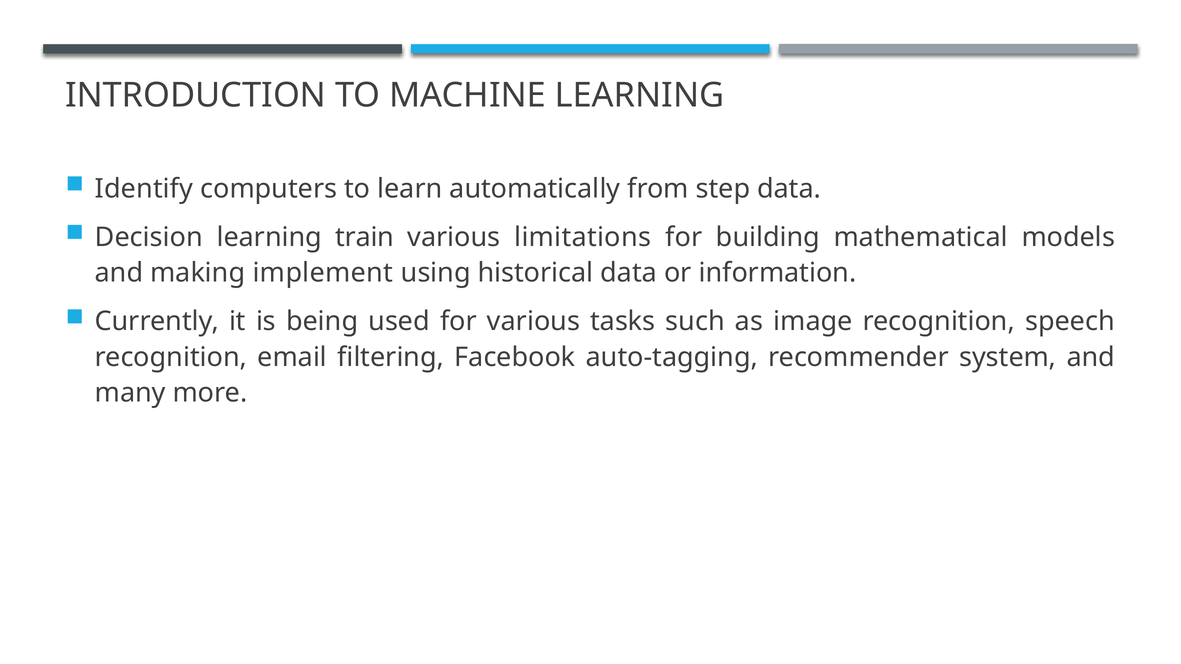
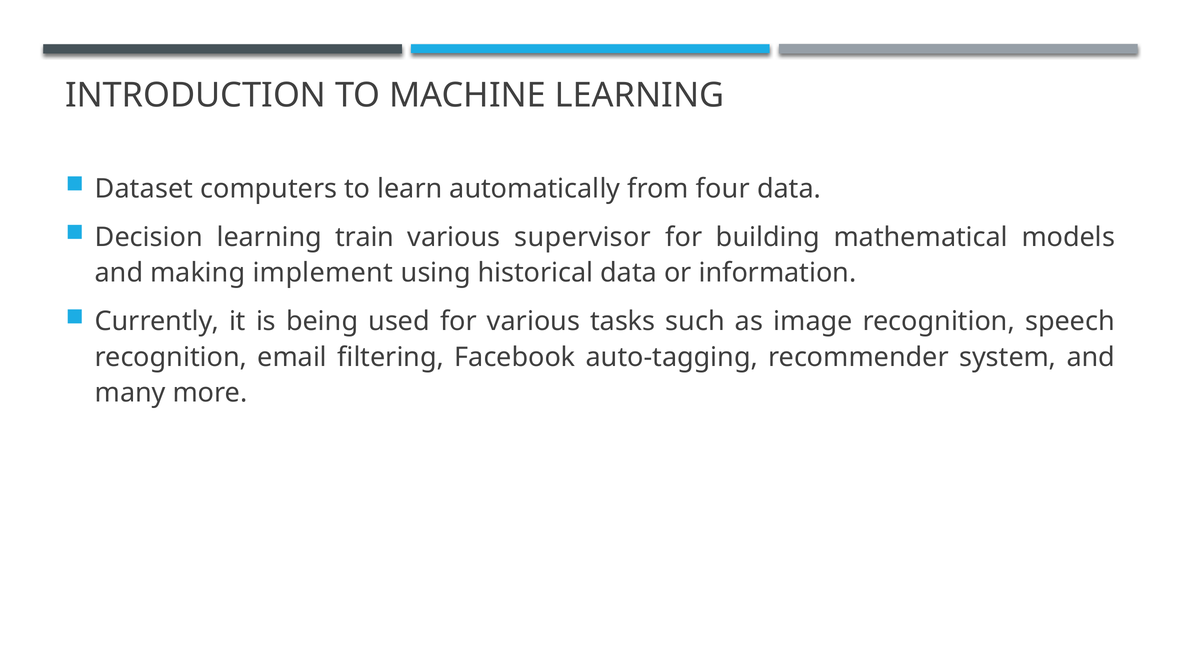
Identify: Identify -> Dataset
step: step -> four
limitations: limitations -> supervisor
